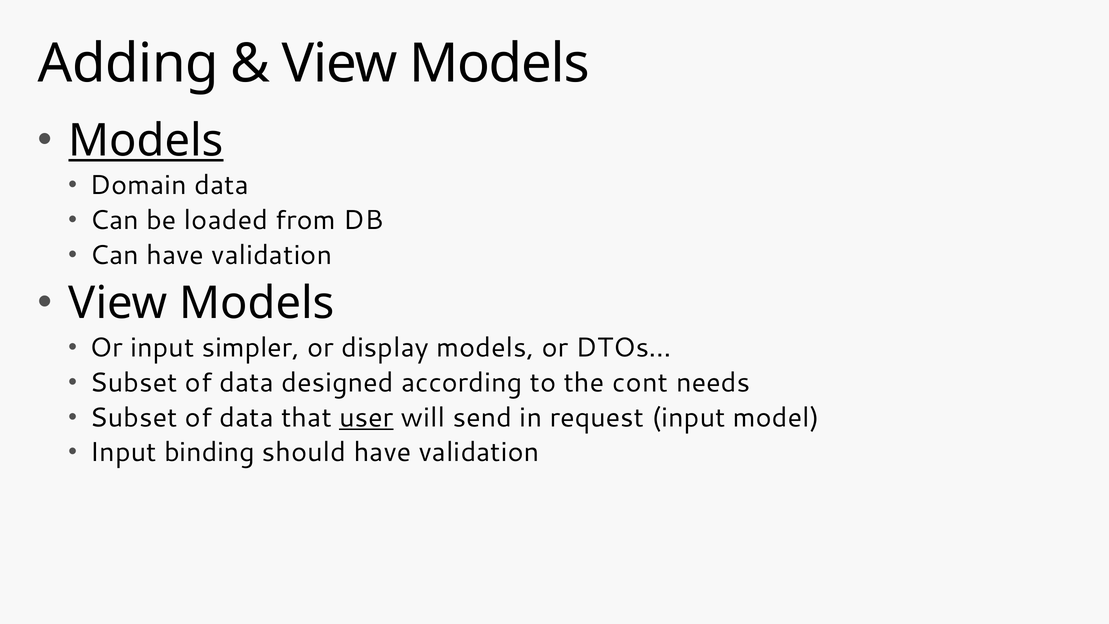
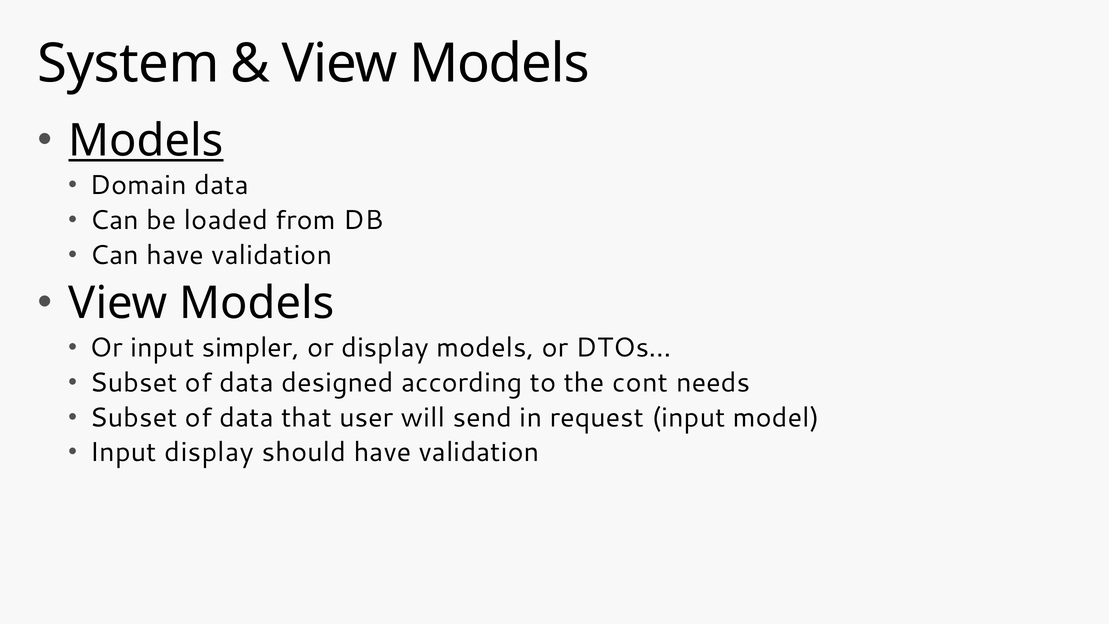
Adding: Adding -> System
user underline: present -> none
Input binding: binding -> display
